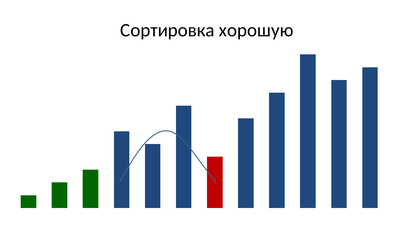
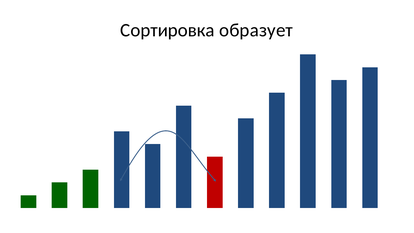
хорошую: хорошую -> образует
